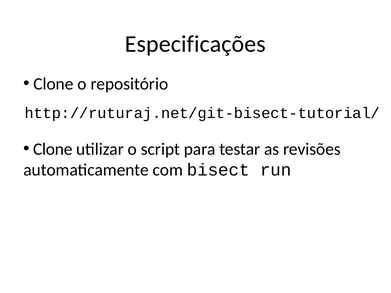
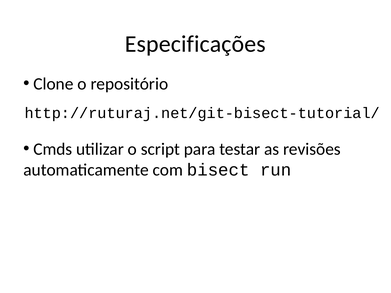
Clone at (53, 149): Clone -> Cmds
